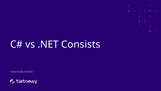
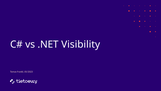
Consists: Consists -> Visibility
